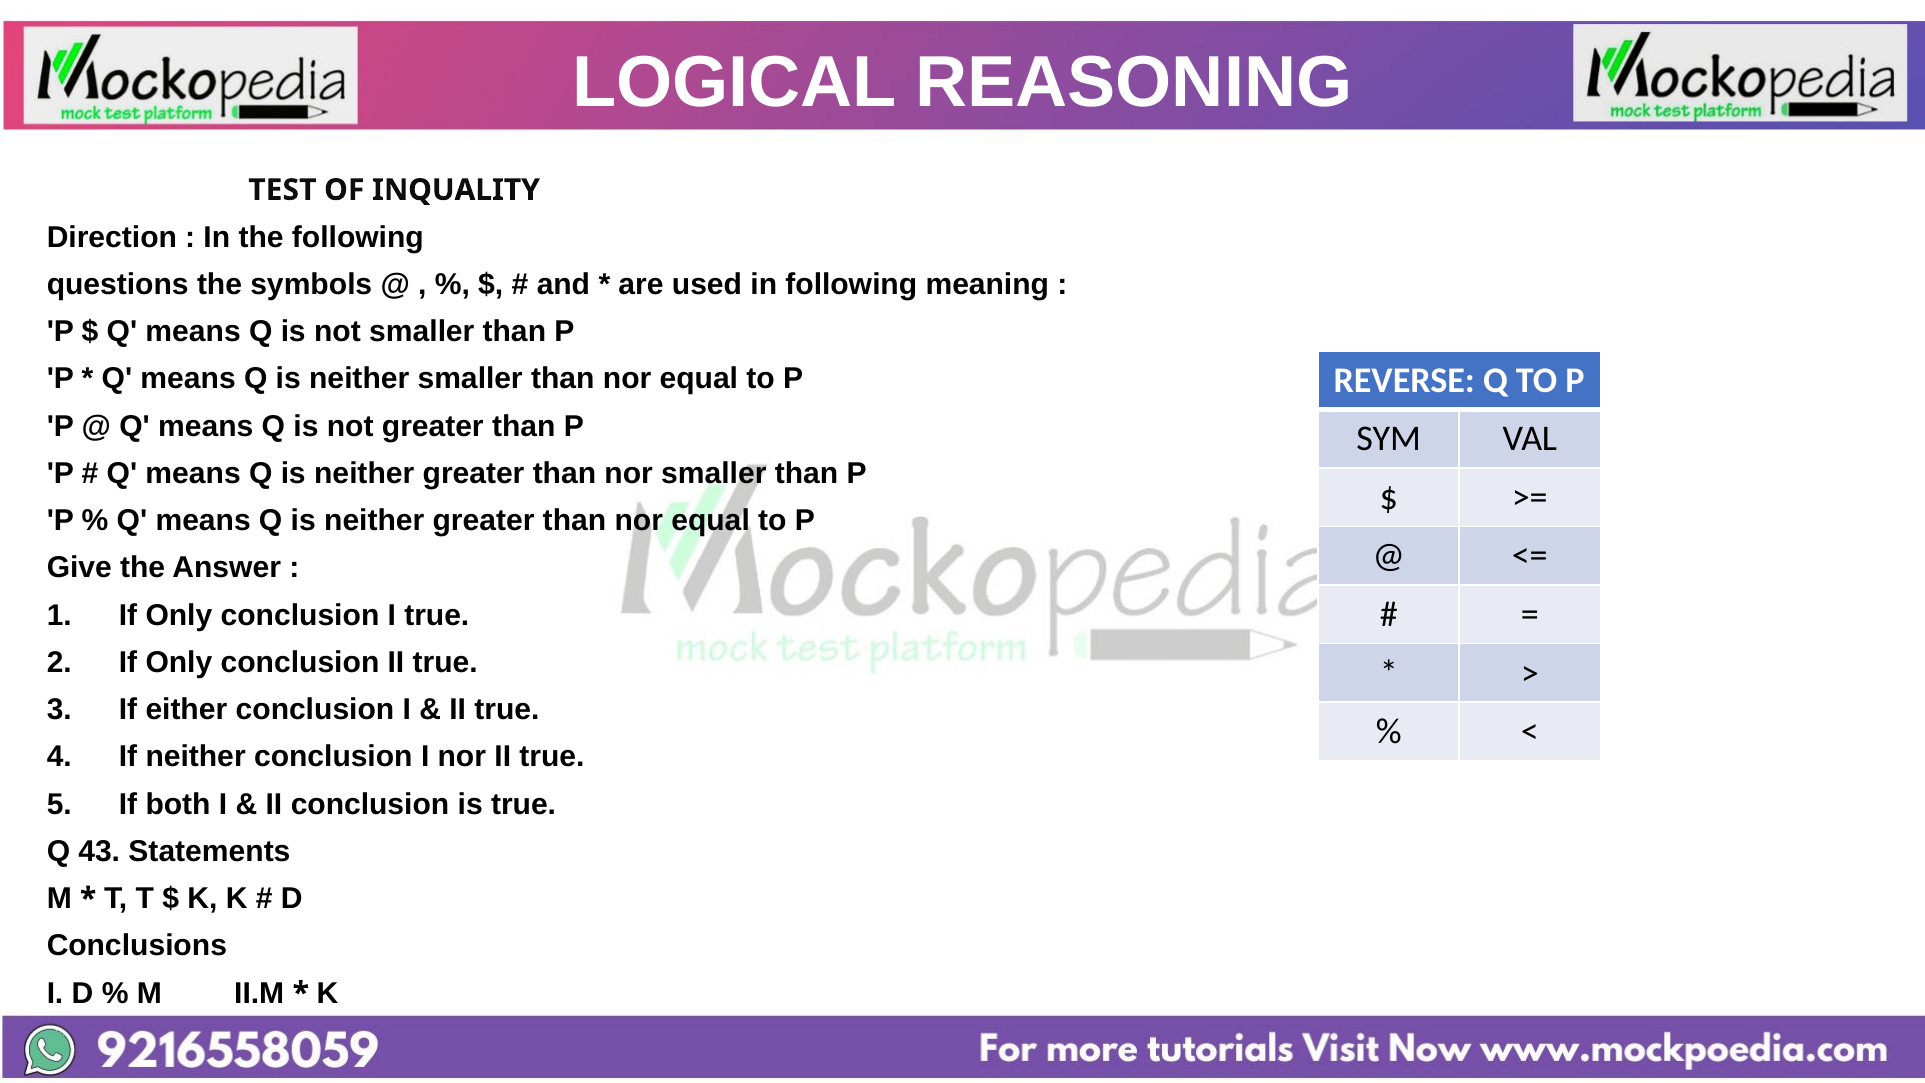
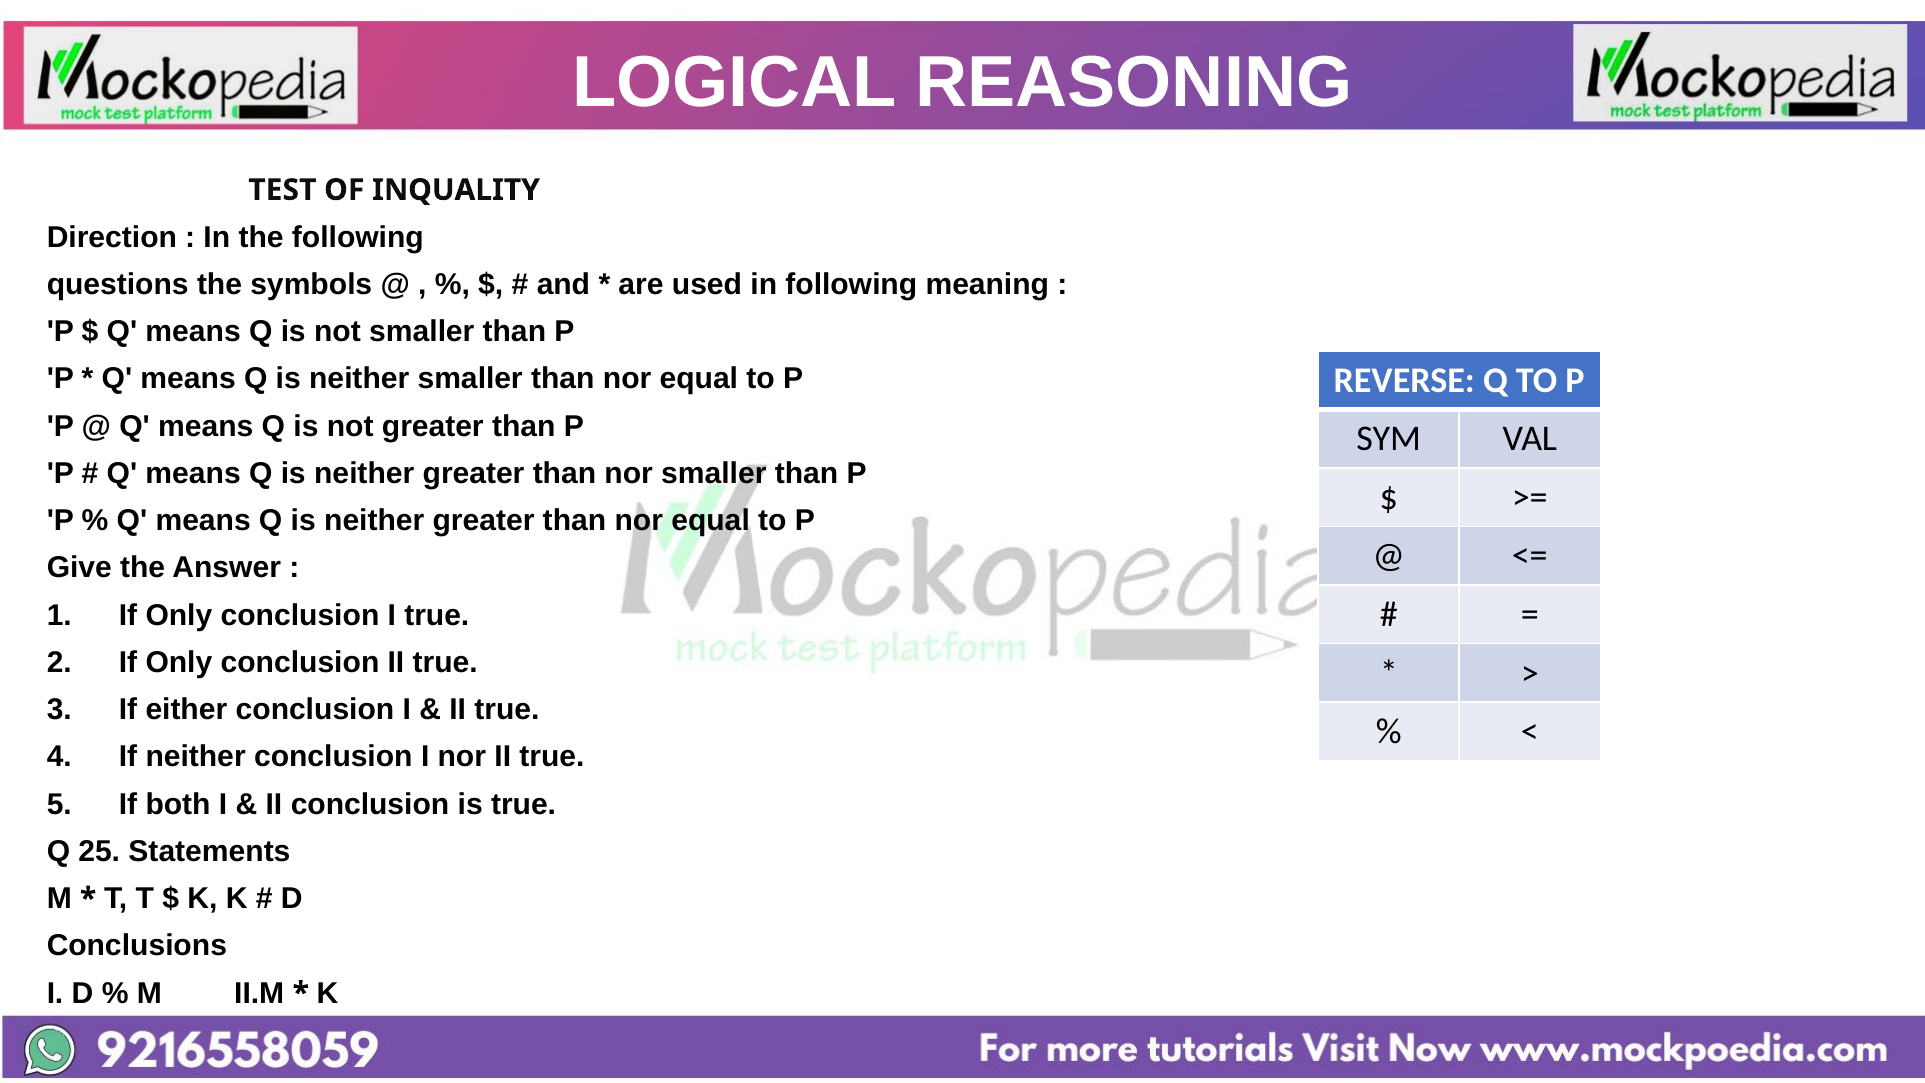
43: 43 -> 25
